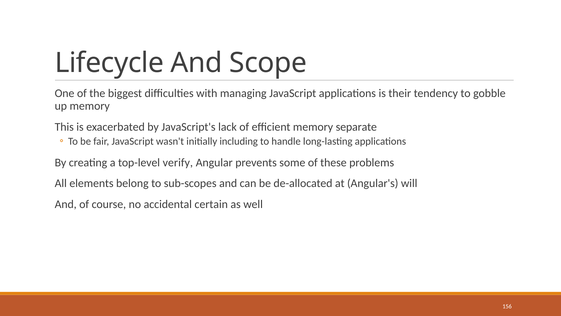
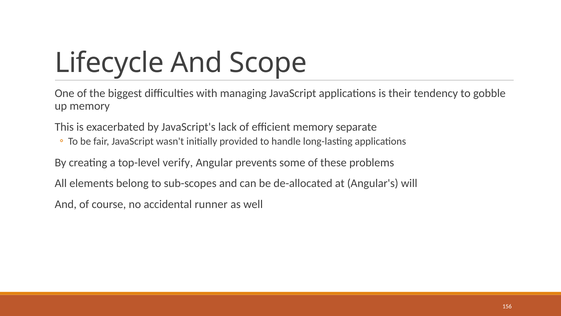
including: including -> provided
certain: certain -> runner
